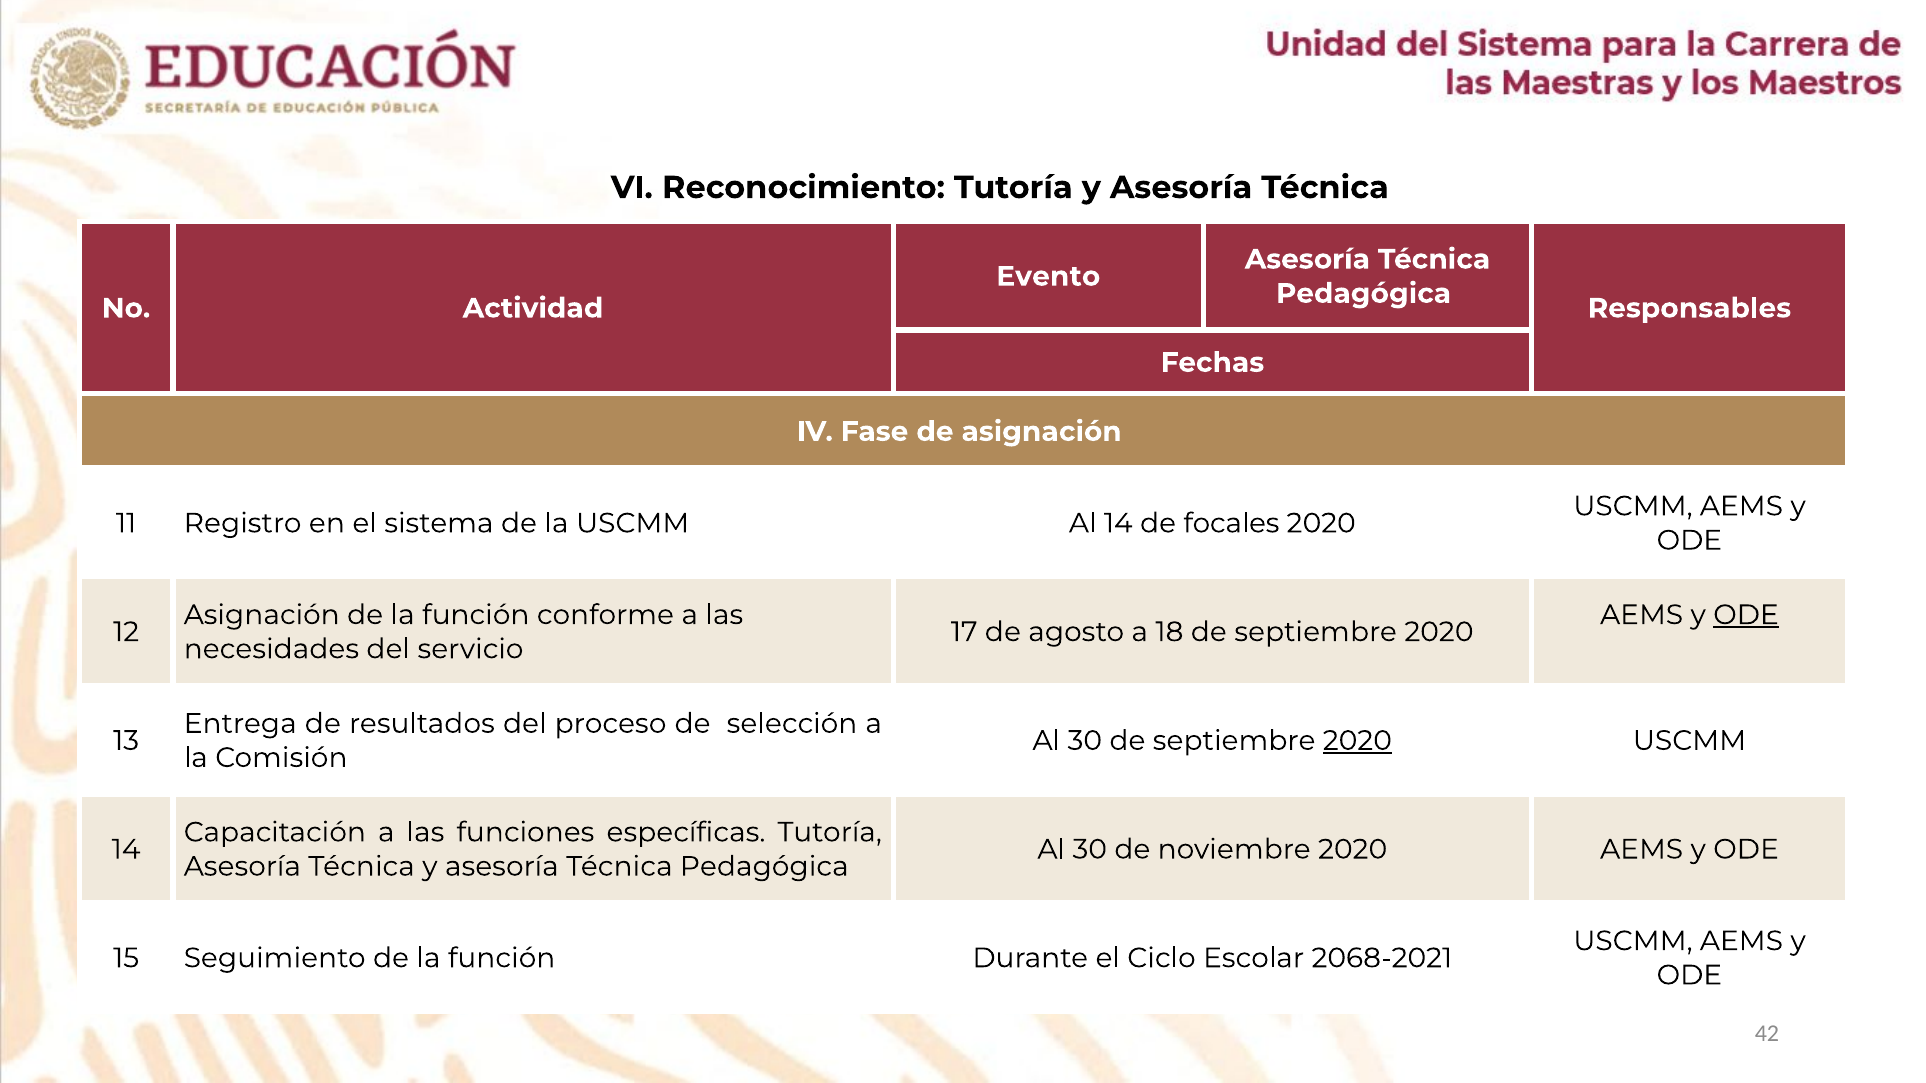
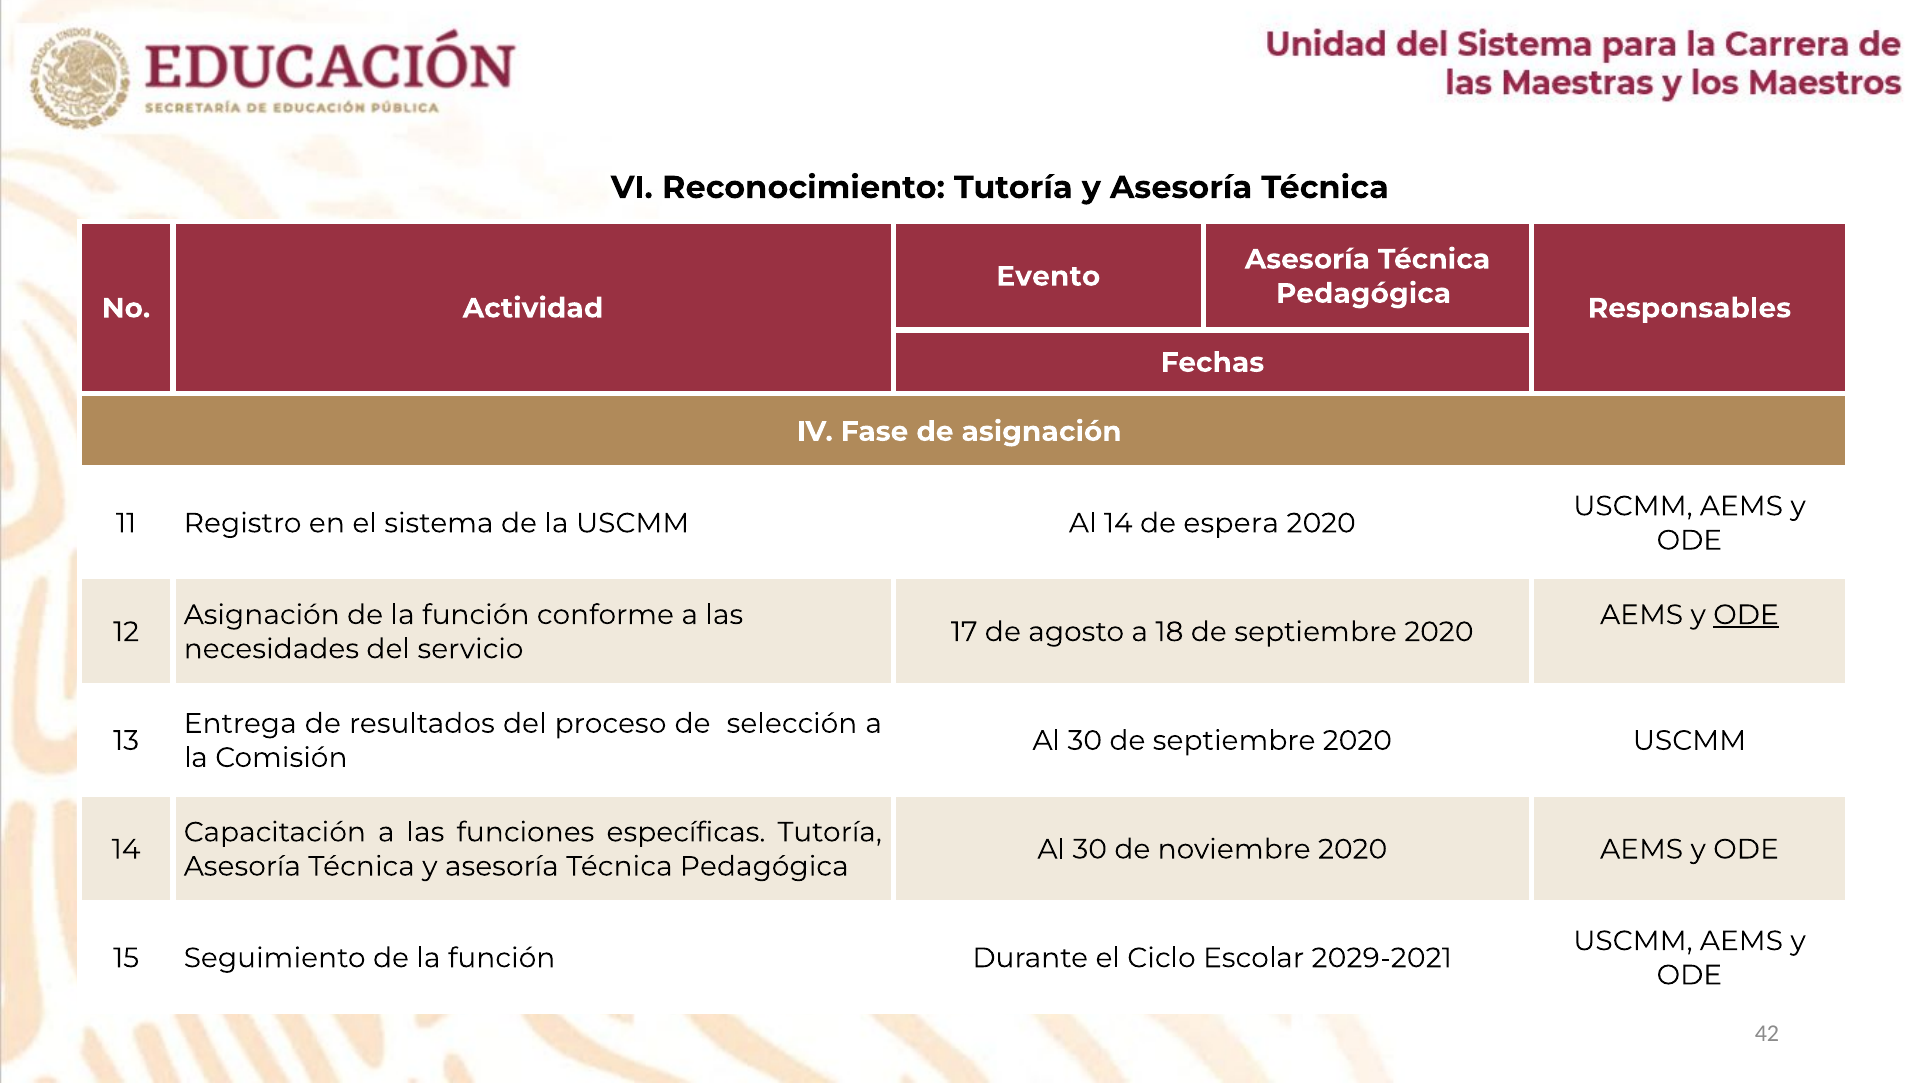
focales: focales -> espera
2020 at (1357, 741) underline: present -> none
2068-2021: 2068-2021 -> 2029-2021
